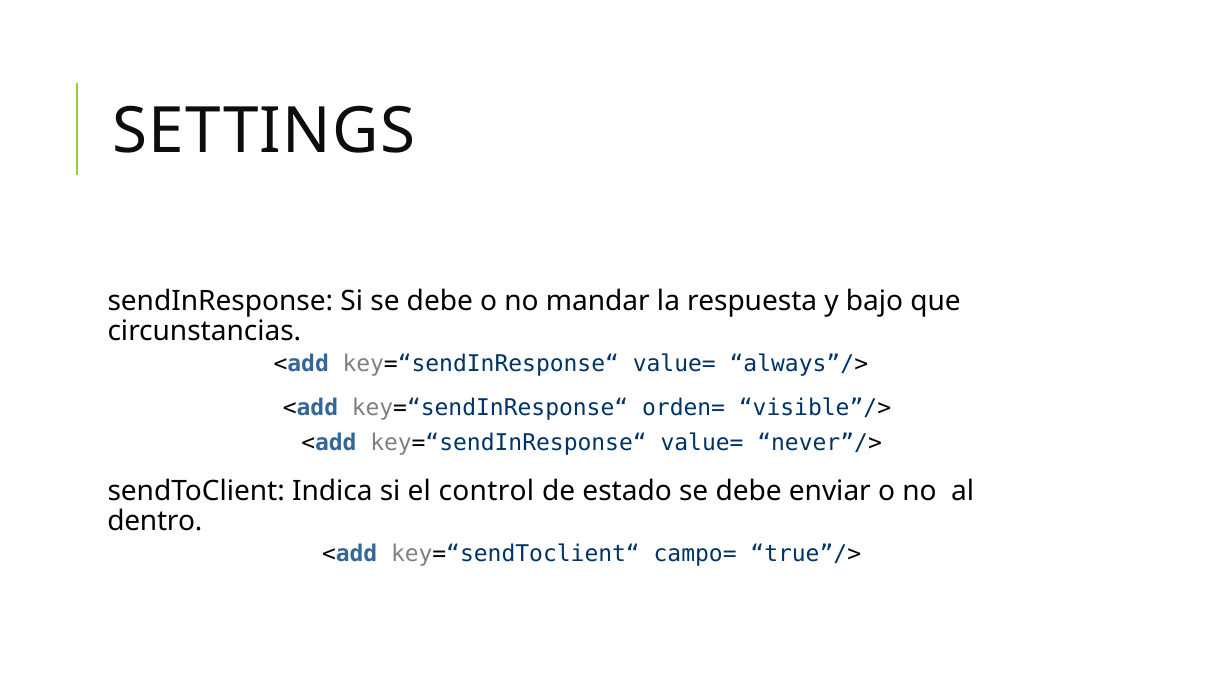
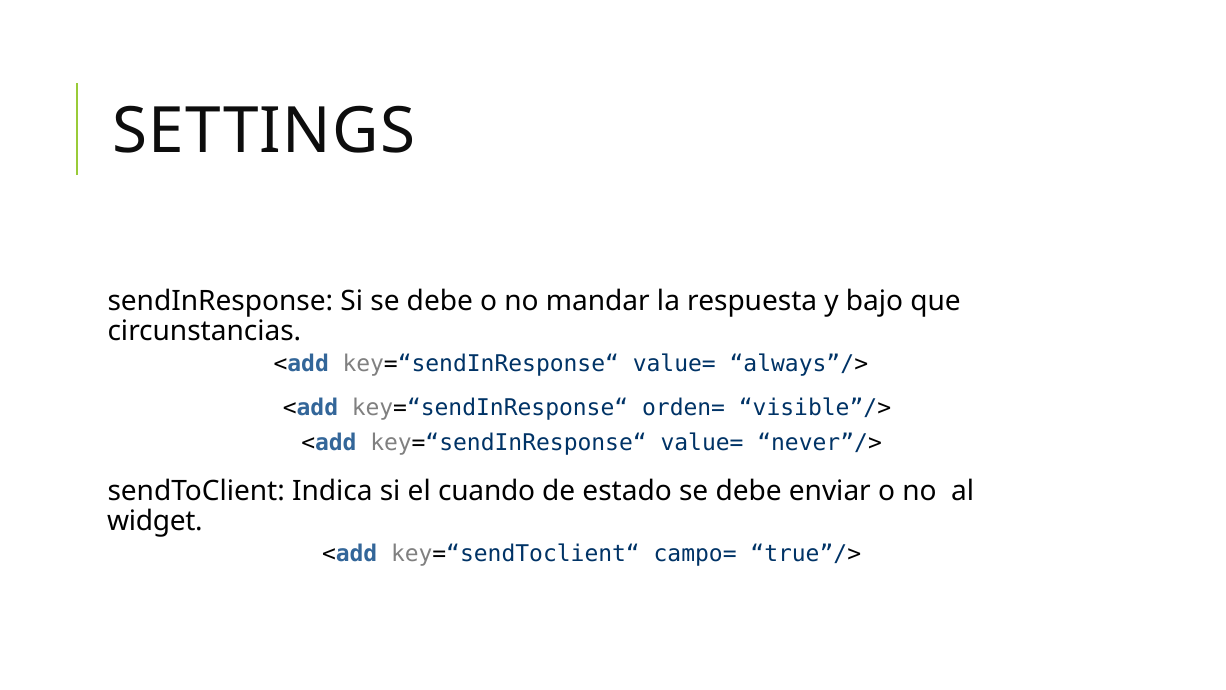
control: control -> cuando
dentro: dentro -> widget
